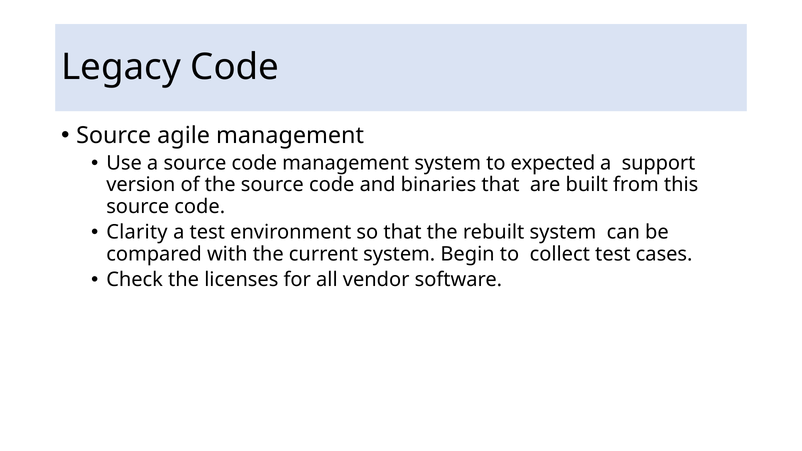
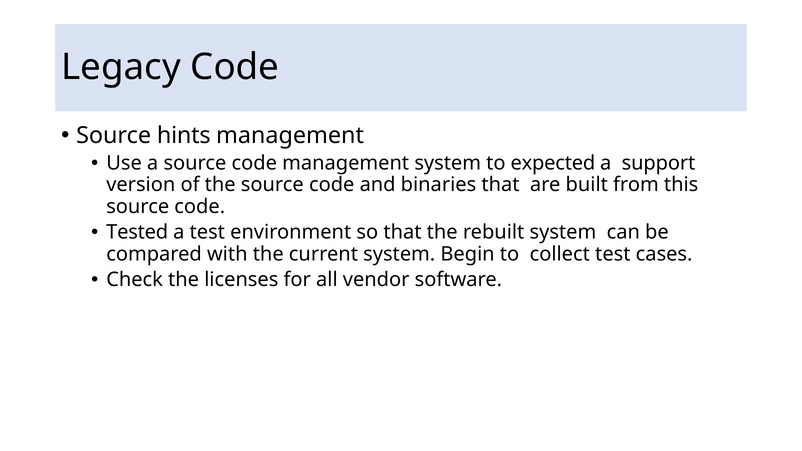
agile: agile -> hints
Clarity: Clarity -> Tested
